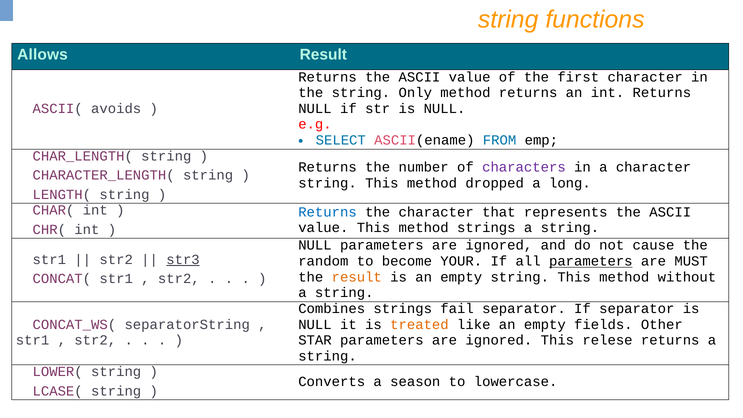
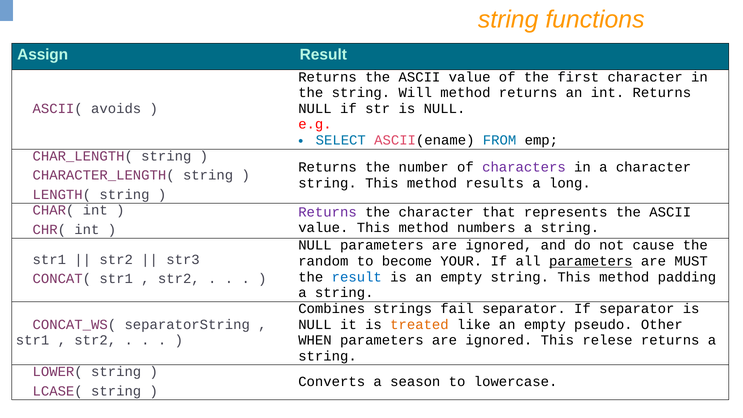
Allows: Allows -> Assign
Only: Only -> Will
dropped: dropped -> results
Returns at (328, 212) colour: blue -> purple
method strings: strings -> numbers
str3 underline: present -> none
result at (357, 277) colour: orange -> blue
without: without -> padding
fields: fields -> pseudo
STAR: STAR -> WHEN
